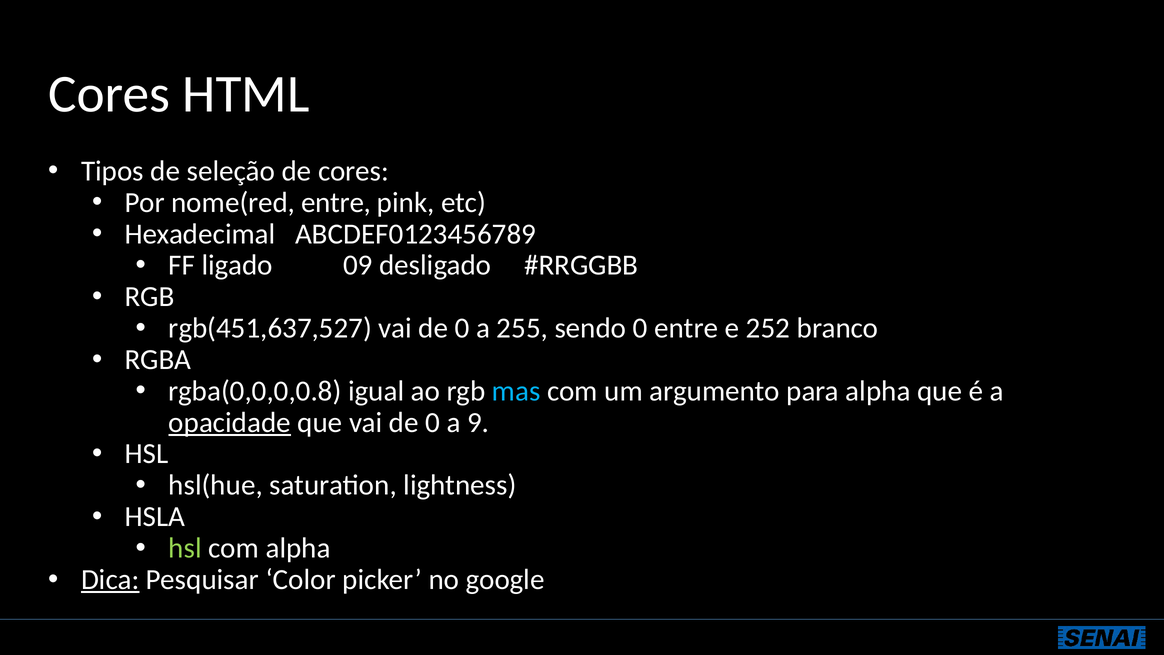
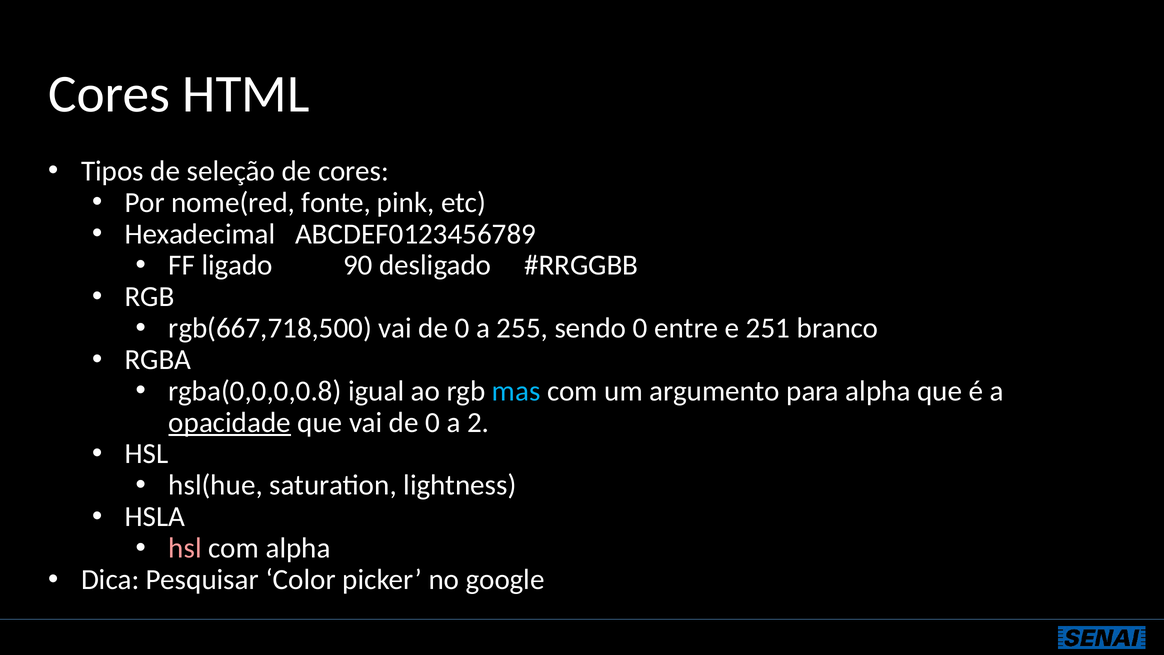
nome(red entre: entre -> fonte
09: 09 -> 90
rgb(451,637,527: rgb(451,637,527 -> rgb(667,718,500
252: 252 -> 251
9: 9 -> 2
hsl at (185, 548) colour: light green -> pink
Dica underline: present -> none
